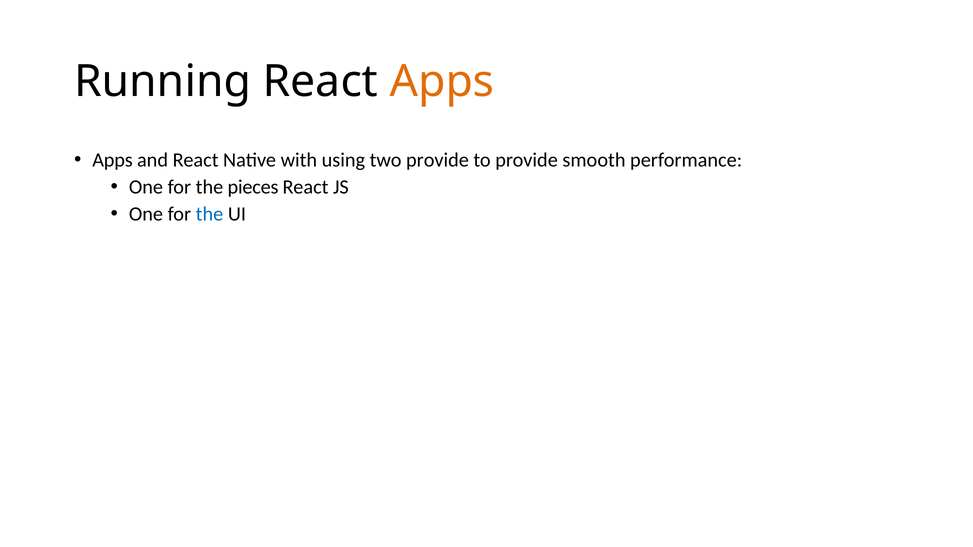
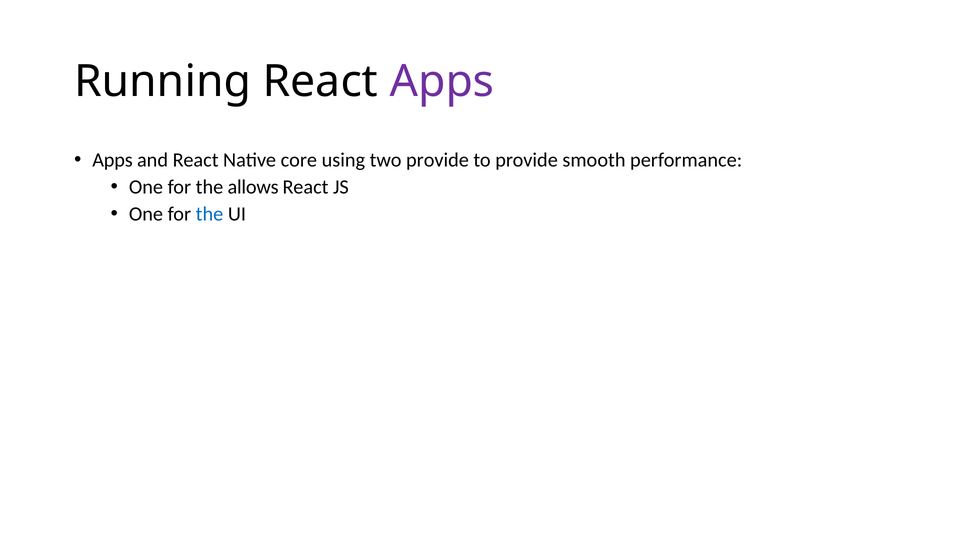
Apps at (442, 82) colour: orange -> purple
with: with -> core
pieces: pieces -> allows
